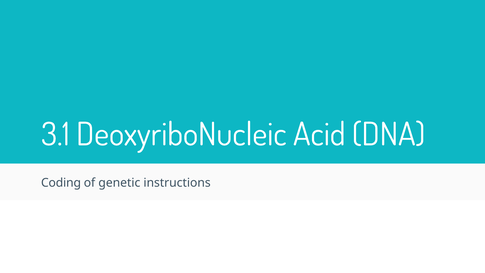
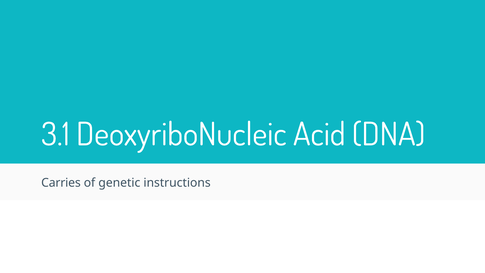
Coding: Coding -> Carries
